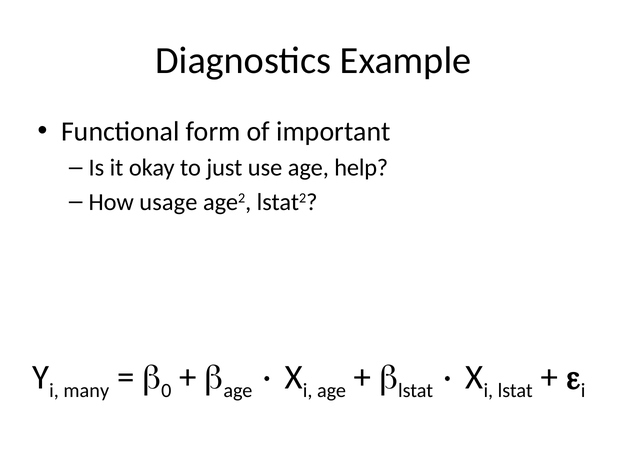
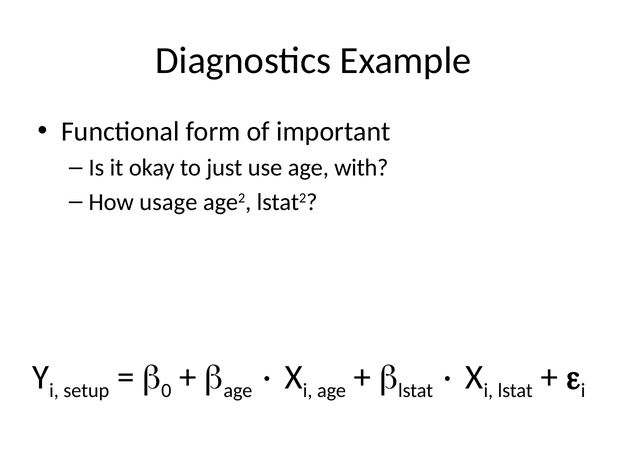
help: help -> with
many: many -> setup
